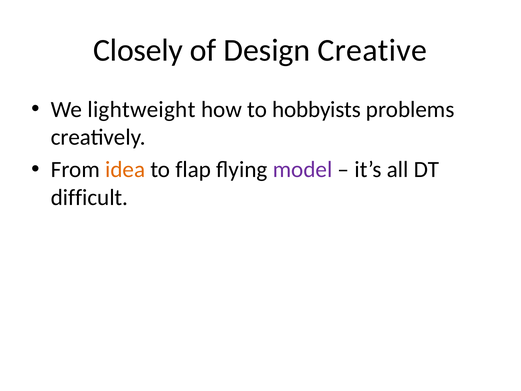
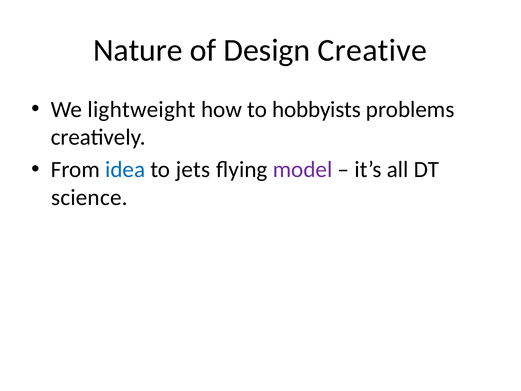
Closely: Closely -> Nature
idea colour: orange -> blue
flap: flap -> jets
difficult: difficult -> science
